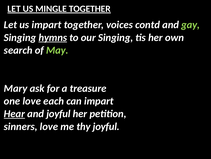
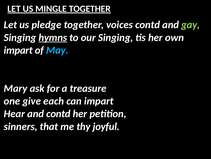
us impart: impart -> pledge
search at (18, 50): search -> impart
May colour: light green -> light blue
one love: love -> give
Hear underline: present -> none
and joyful: joyful -> contd
sinners love: love -> that
